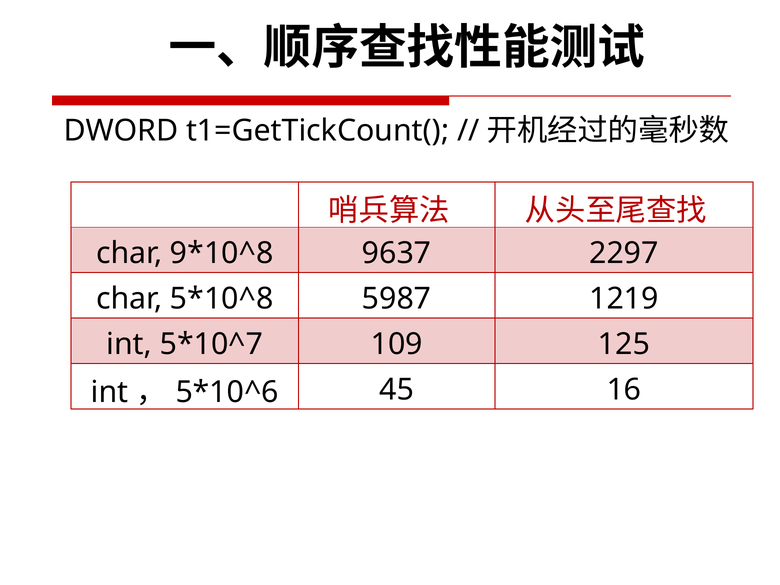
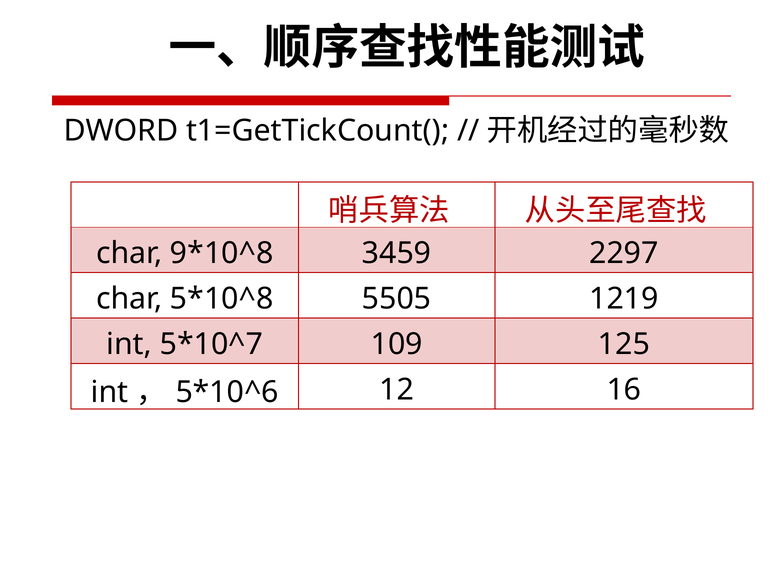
9637: 9637 -> 3459
5987: 5987 -> 5505
45: 45 -> 12
